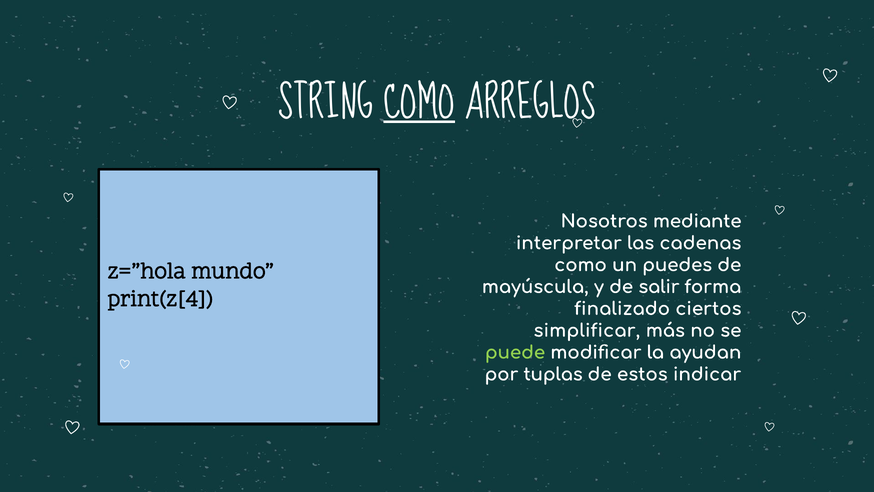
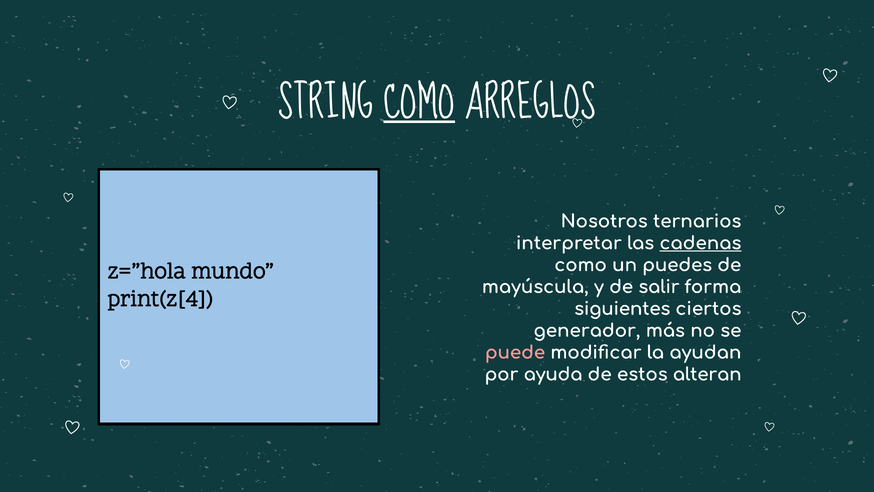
mediante: mediante -> ternarios
cadenas underline: none -> present
finalizado: finalizado -> siguientes
simplificar: simplificar -> generador
puede colour: light green -> pink
tuplas: tuplas -> ayuda
indicar: indicar -> alteran
